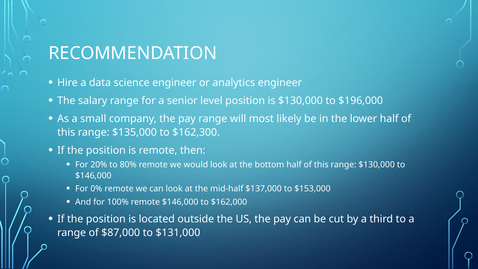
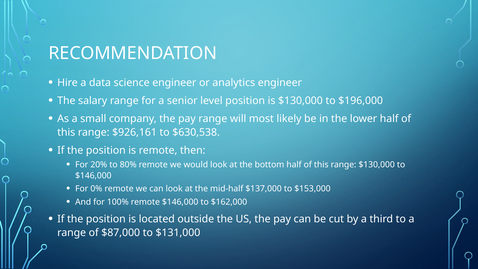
$135,000: $135,000 -> $926,161
$162,300: $162,300 -> $630,538
